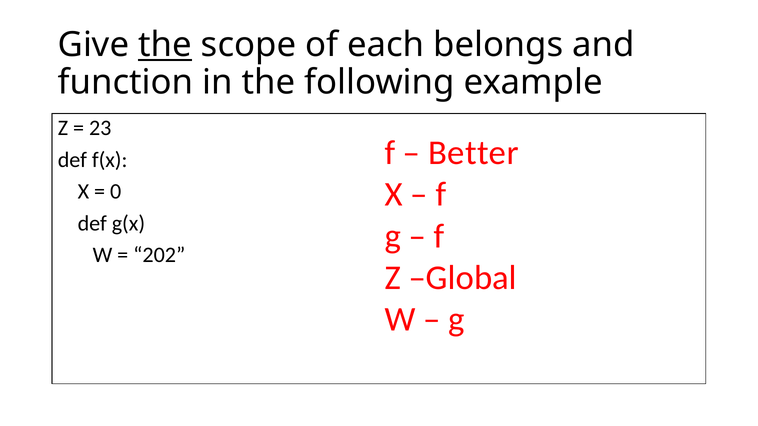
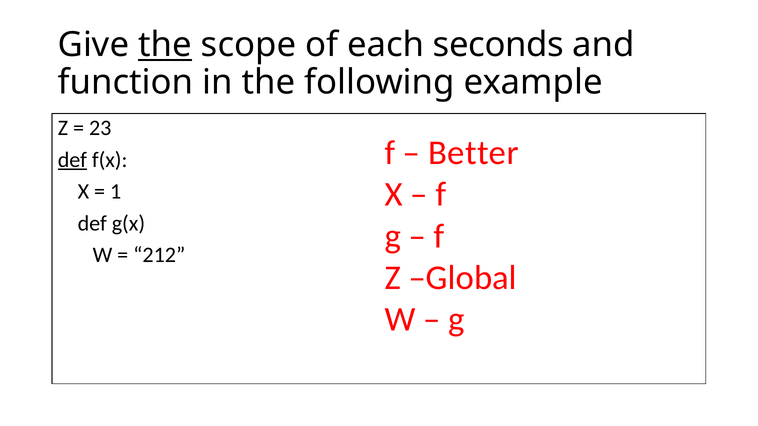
belongs: belongs -> seconds
def at (72, 160) underline: none -> present
0: 0 -> 1
202: 202 -> 212
